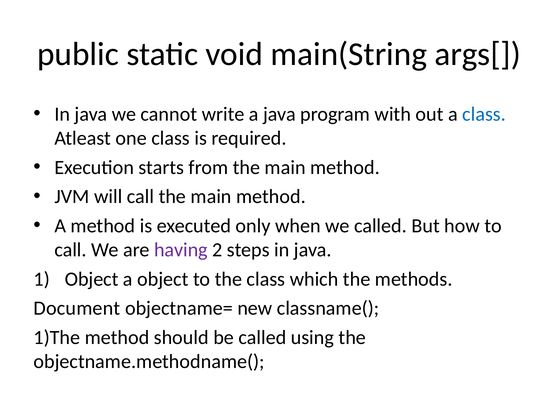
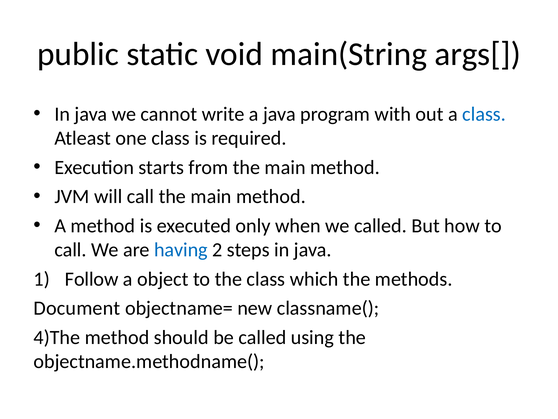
having colour: purple -> blue
Object at (92, 279): Object -> Follow
1)The: 1)The -> 4)The
